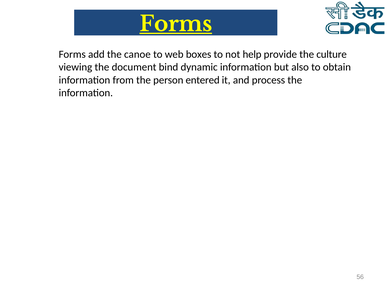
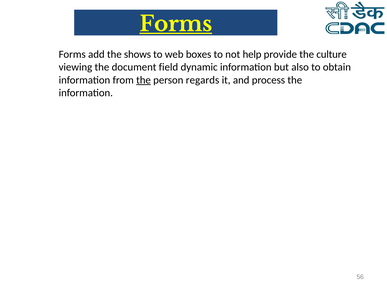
canoe: canoe -> shows
bind: bind -> field
the at (144, 80) underline: none -> present
entered: entered -> regards
